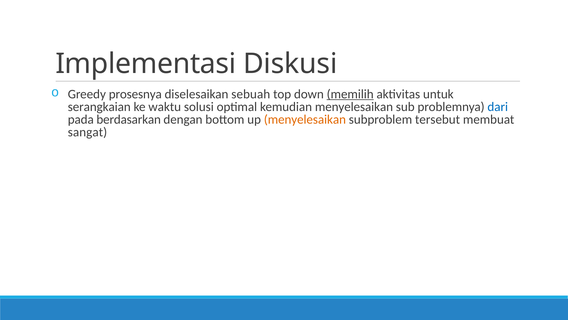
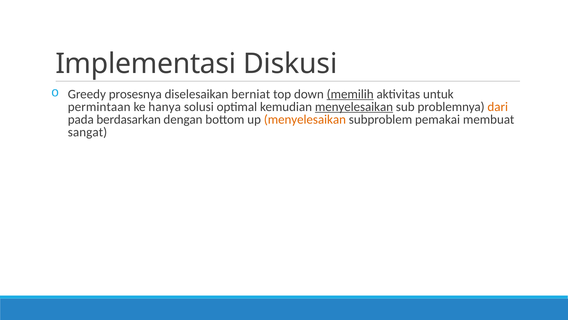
sebuah: sebuah -> berniat
serangkaian: serangkaian -> permintaan
waktu: waktu -> hanya
menyelesaikan at (354, 107) underline: none -> present
dari colour: blue -> orange
tersebut: tersebut -> pemakai
